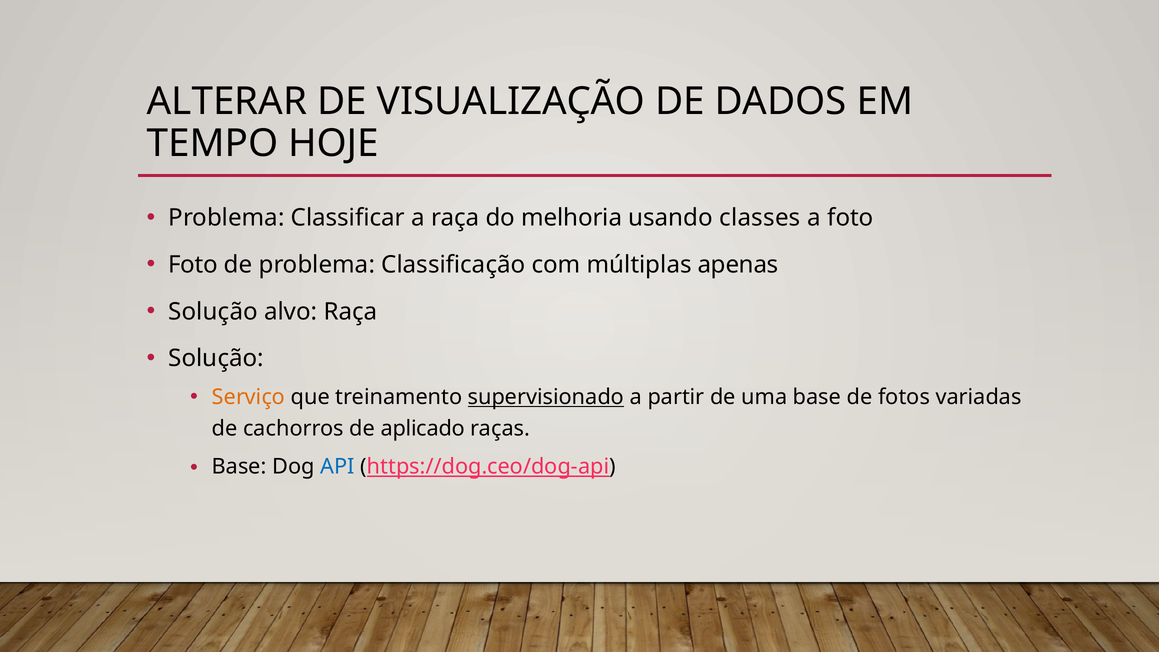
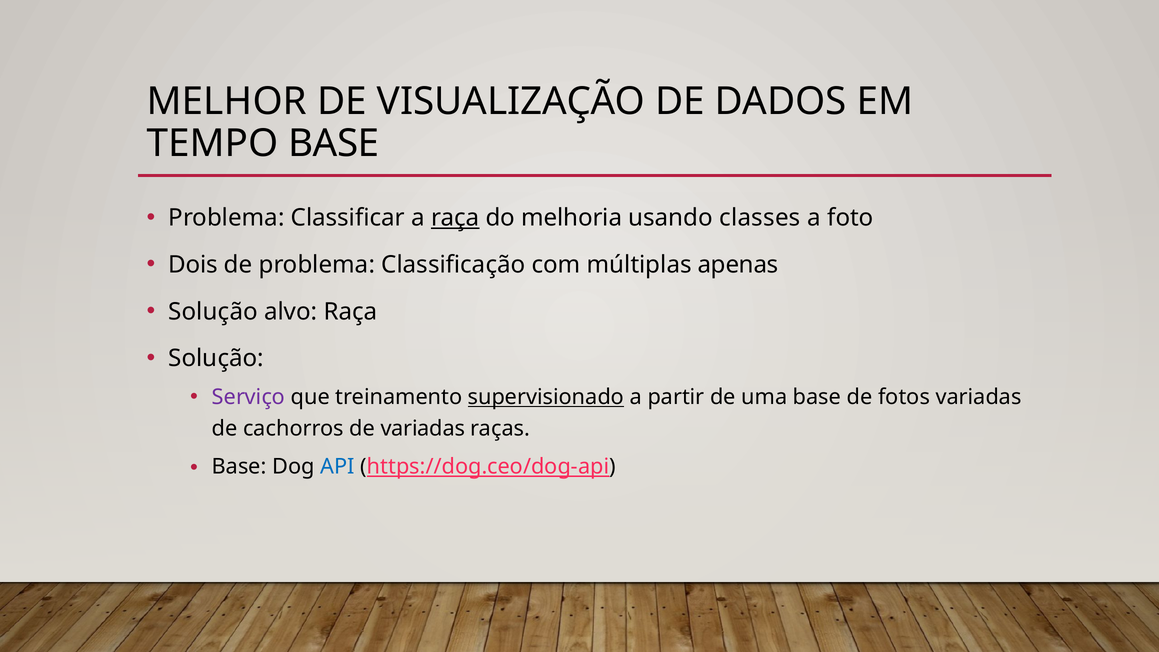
ALTERAR: ALTERAR -> MELHOR
TEMPO HOJE: HOJE -> BASE
raça at (455, 218) underline: none -> present
Foto at (193, 265): Foto -> Dois
Serviço colour: orange -> purple
de aplicado: aplicado -> variadas
